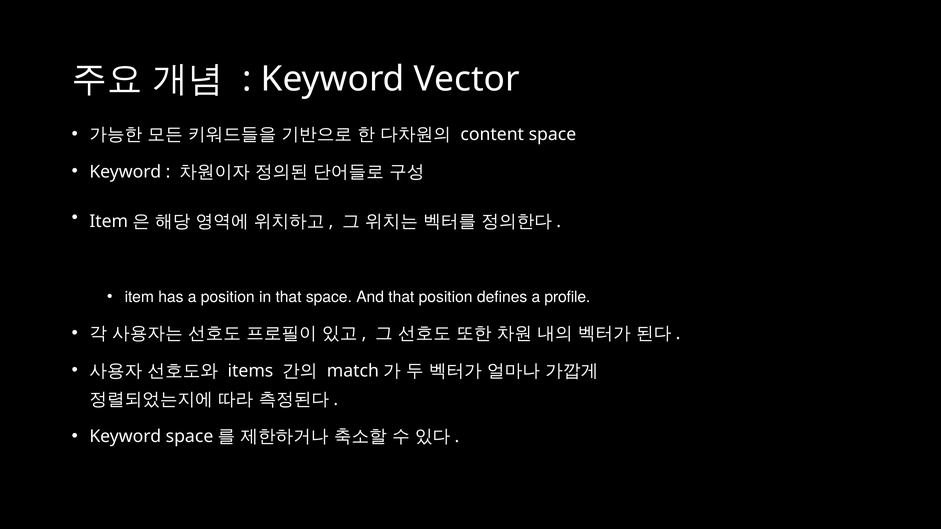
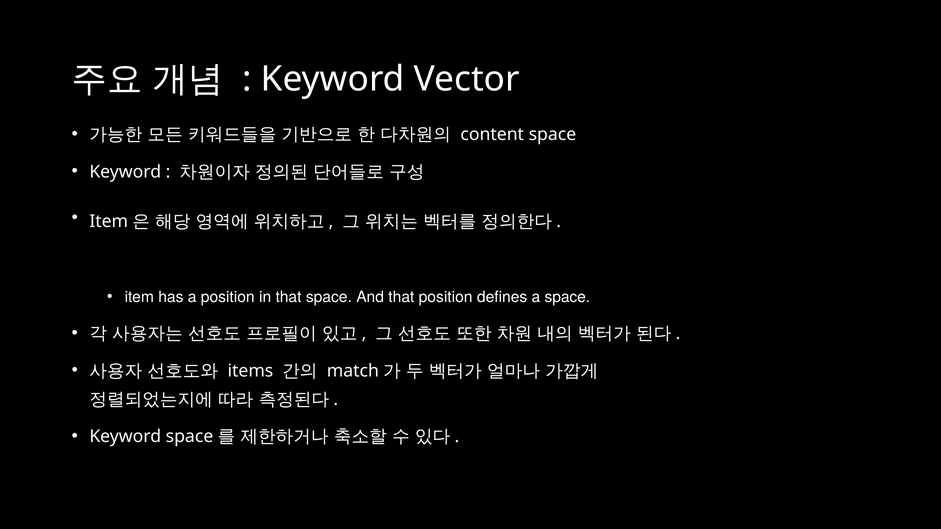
a profile: profile -> space
